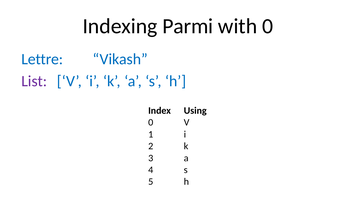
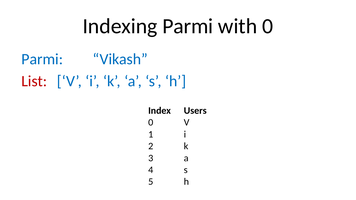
Lettre at (42, 59): Lettre -> Parmi
List colour: purple -> red
Using: Using -> Users
